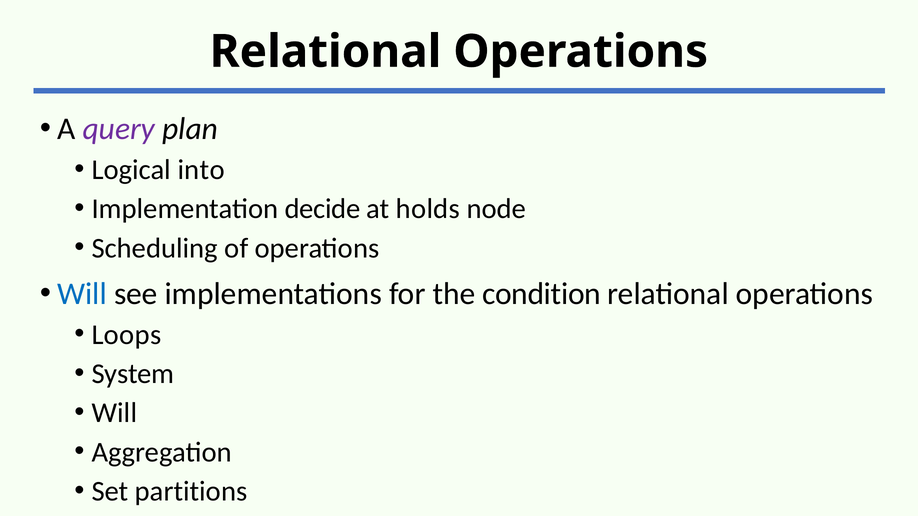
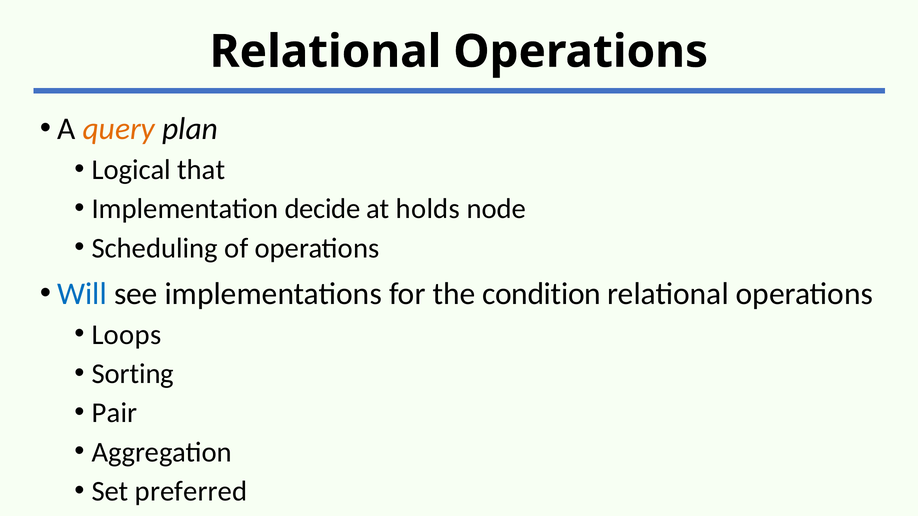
query colour: purple -> orange
into: into -> that
System: System -> Sorting
Will at (114, 413): Will -> Pair
partitions: partitions -> preferred
